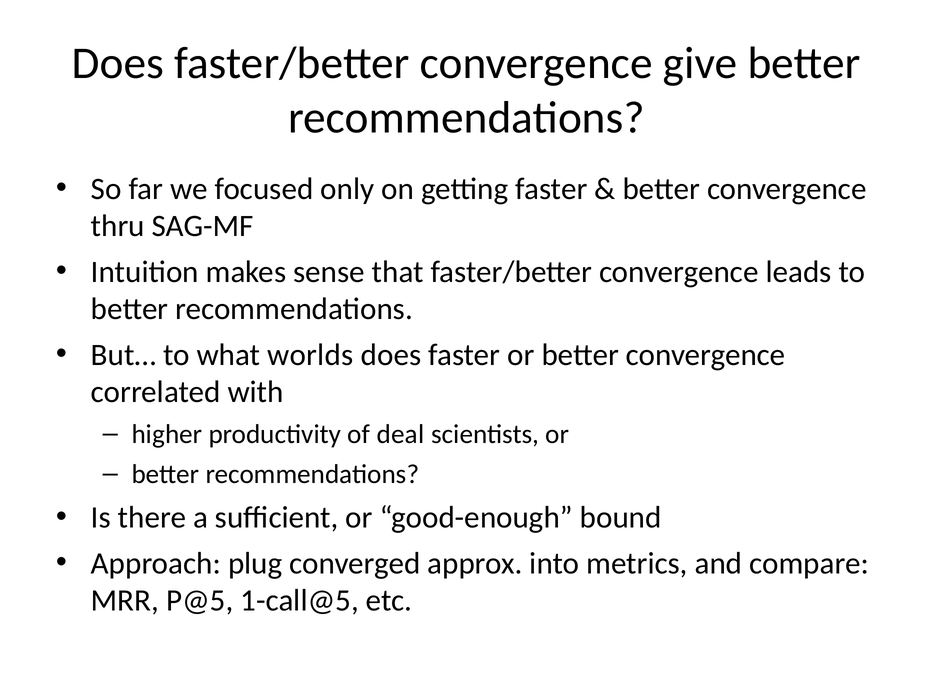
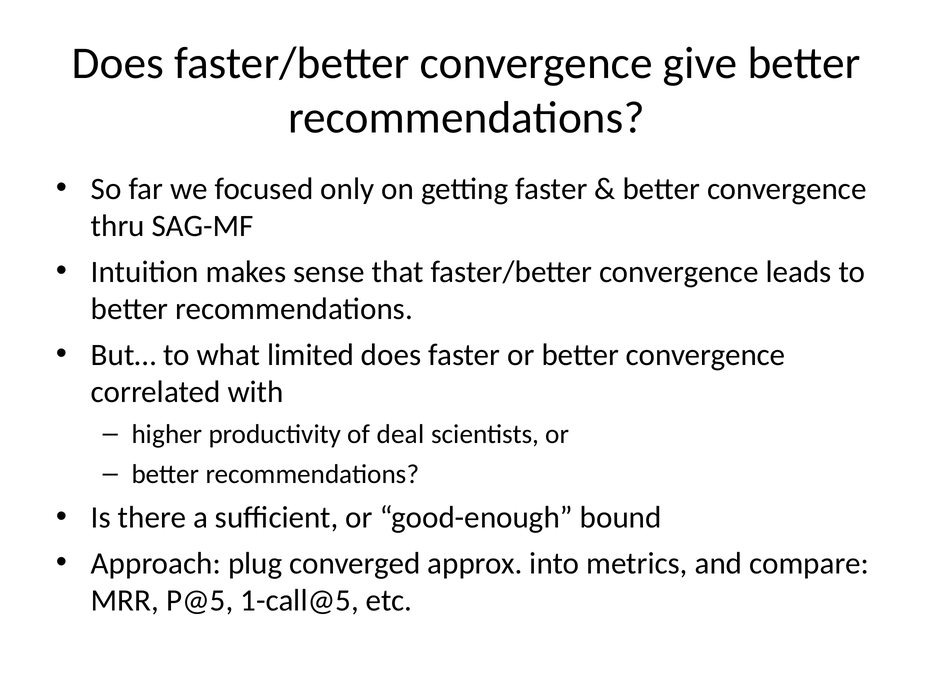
worlds: worlds -> limited
